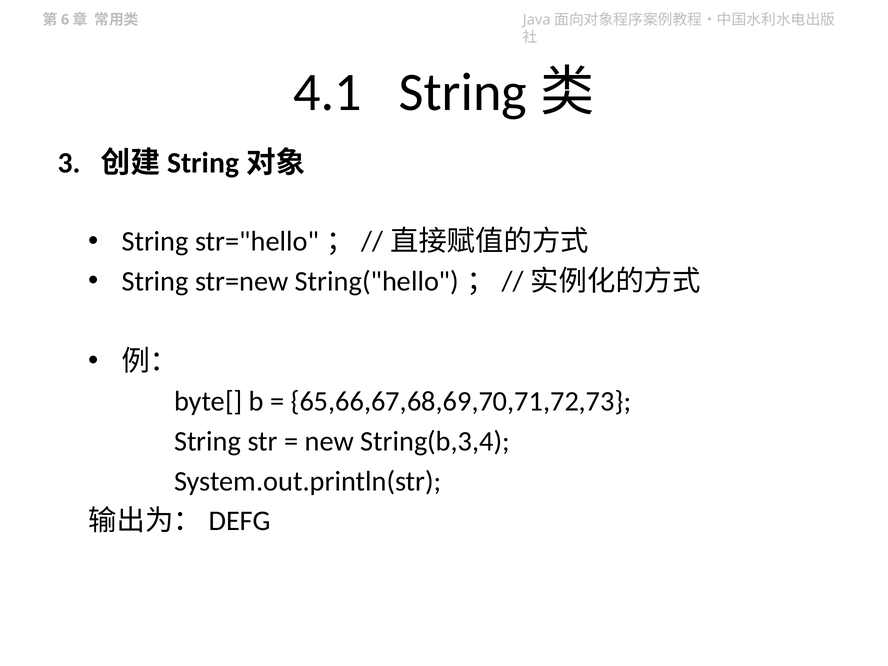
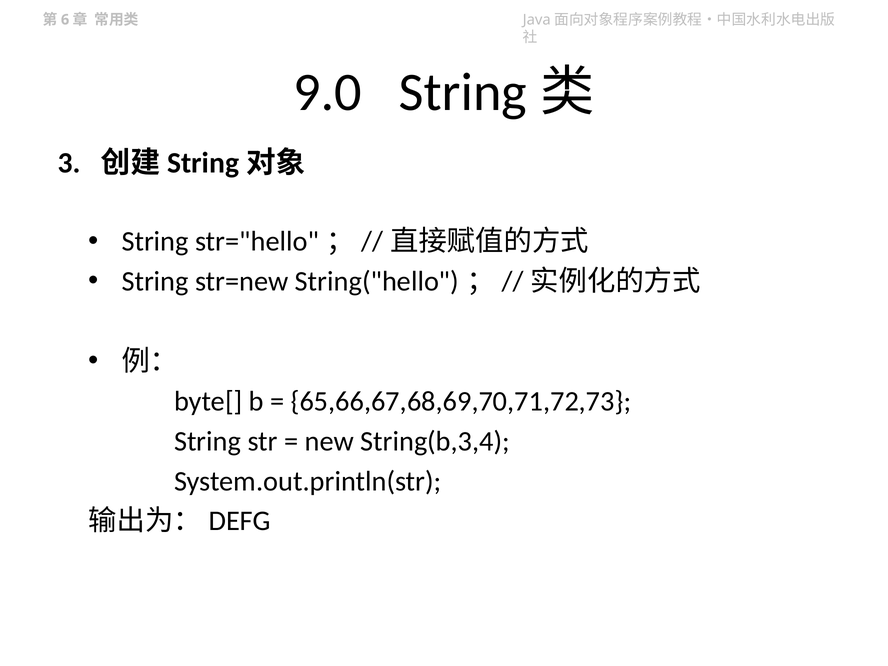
4.1: 4.1 -> 9.0
